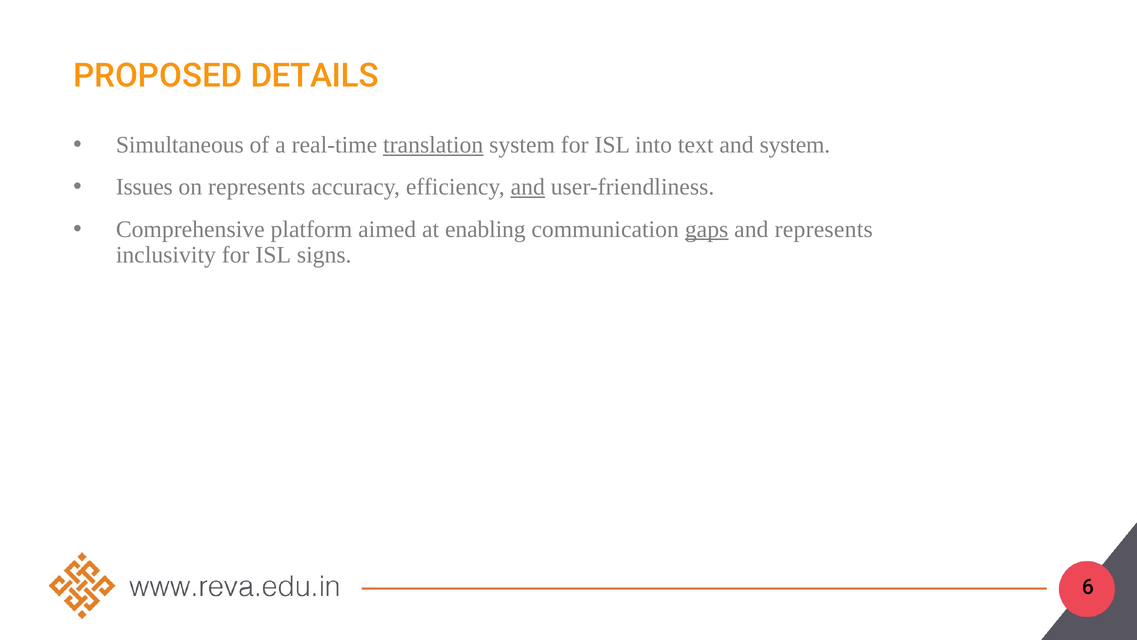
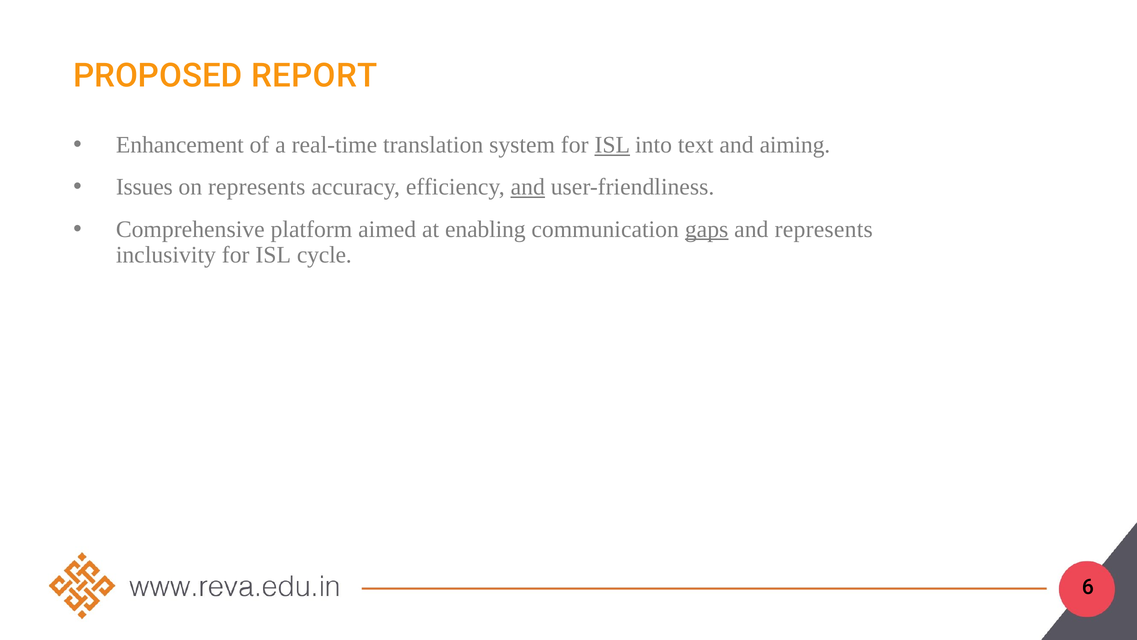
DETAILS: DETAILS -> REPORT
Simultaneous: Simultaneous -> Enhancement
translation underline: present -> none
ISL at (612, 145) underline: none -> present
and system: system -> aiming
signs: signs -> cycle
